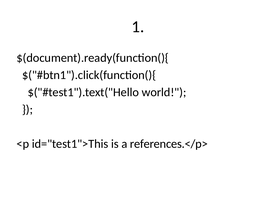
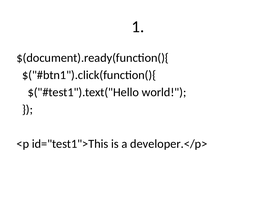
references.</p>: references.</p> -> developer.</p>
